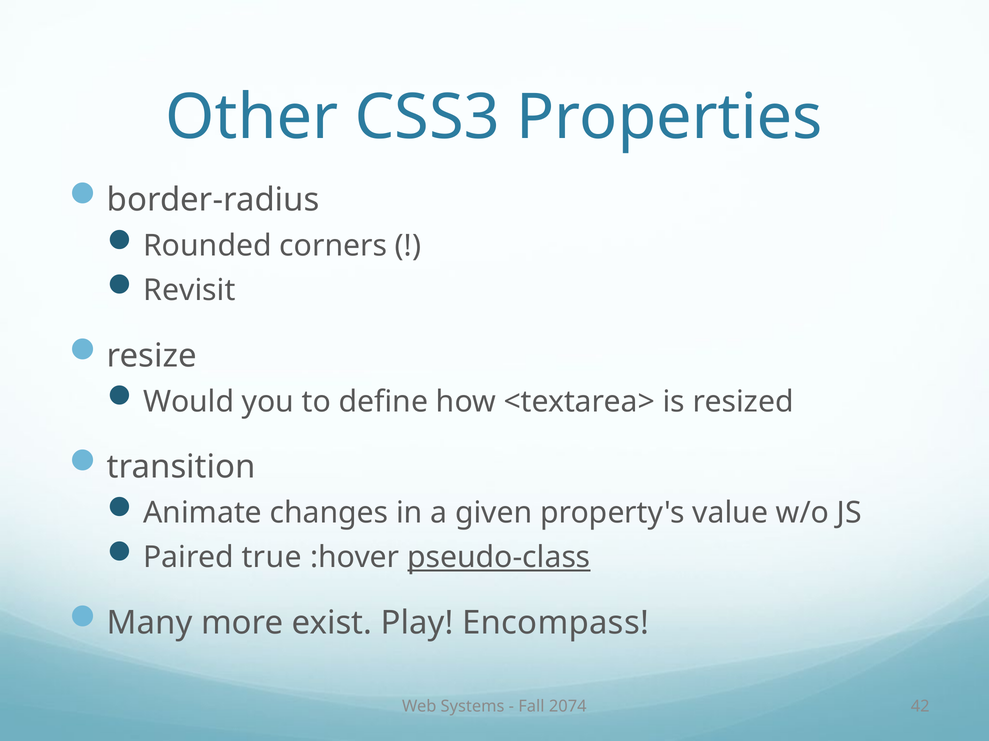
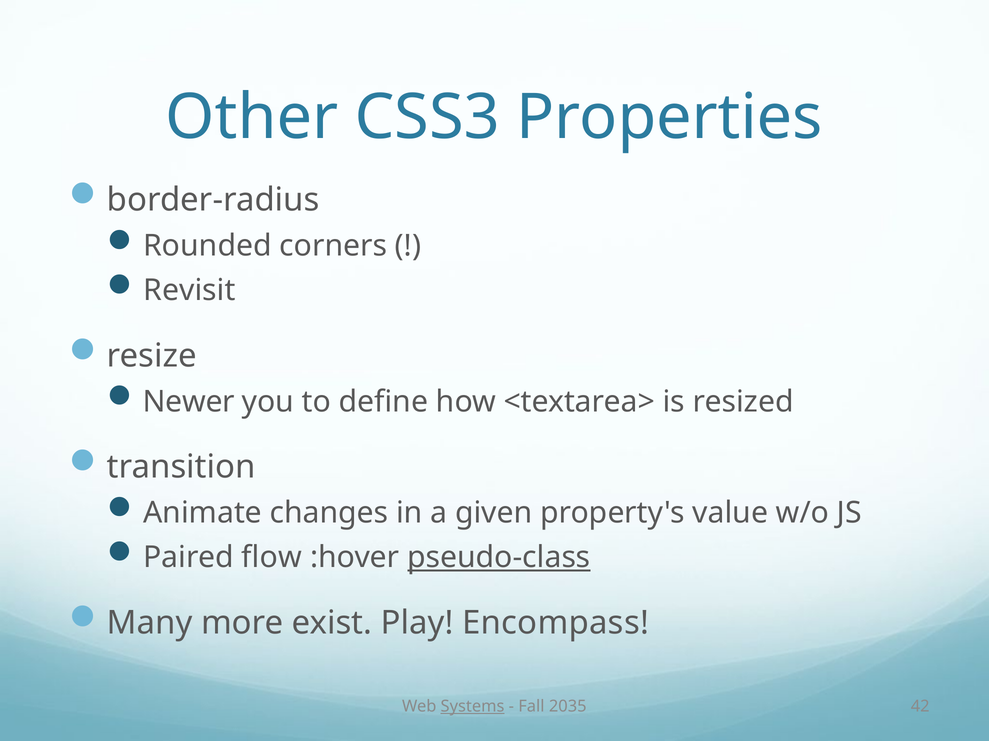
Would: Would -> Newer
true: true -> flow
Systems underline: none -> present
2074: 2074 -> 2035
